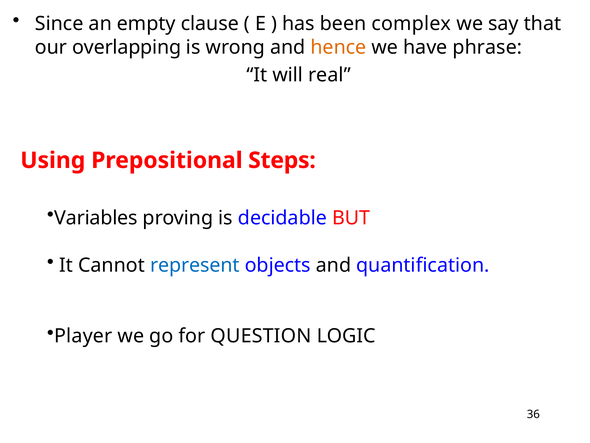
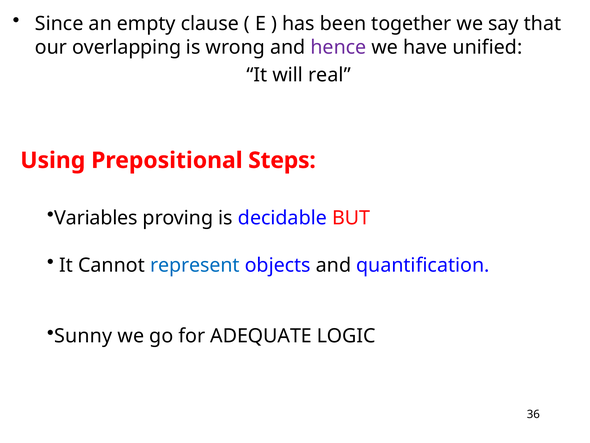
complex: complex -> together
hence colour: orange -> purple
phrase: phrase -> unified
Player: Player -> Sunny
QUESTION: QUESTION -> ADEQUATE
